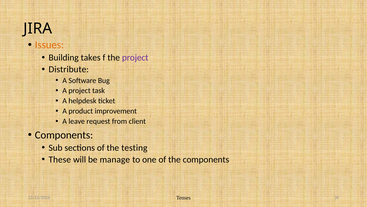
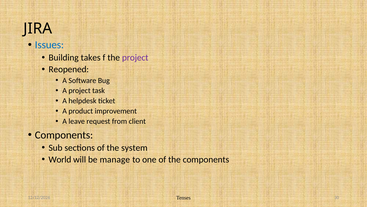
Issues colour: orange -> blue
Distribute: Distribute -> Reopened
testing: testing -> system
These: These -> World
